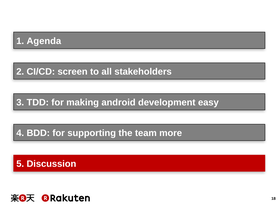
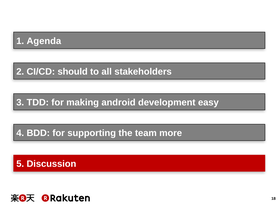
screen: screen -> should
